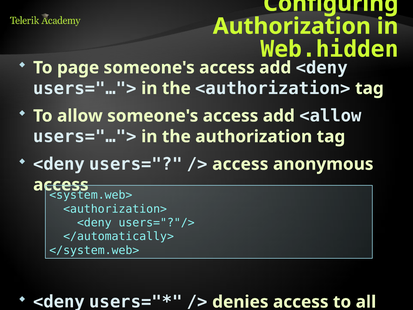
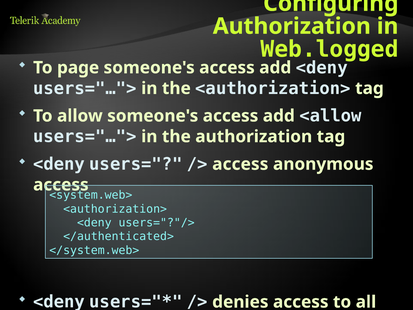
Web.hidden: Web.hidden -> Web.logged
</automatically>: </automatically> -> </authenticated>
